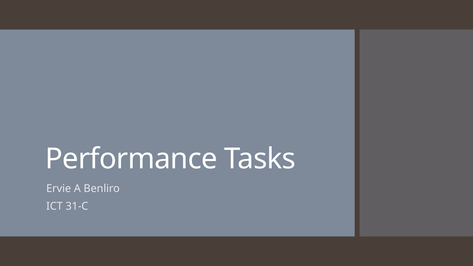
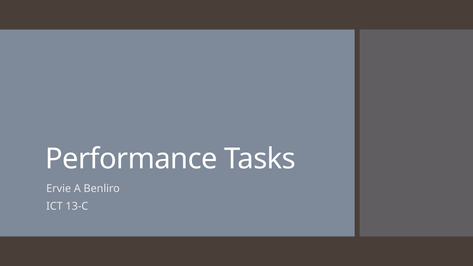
31-C: 31-C -> 13-C
